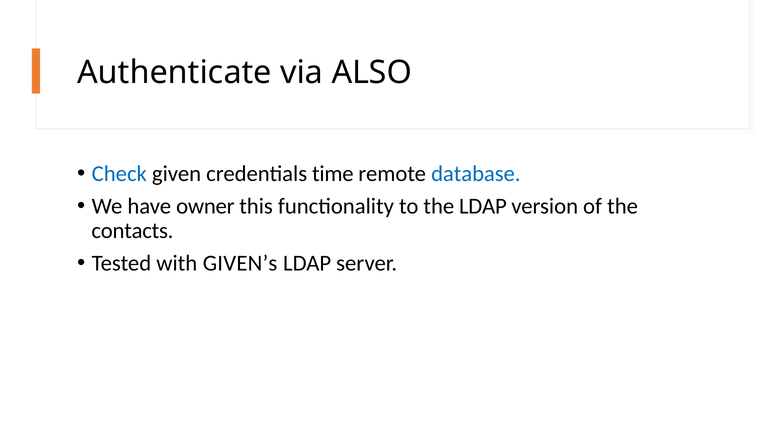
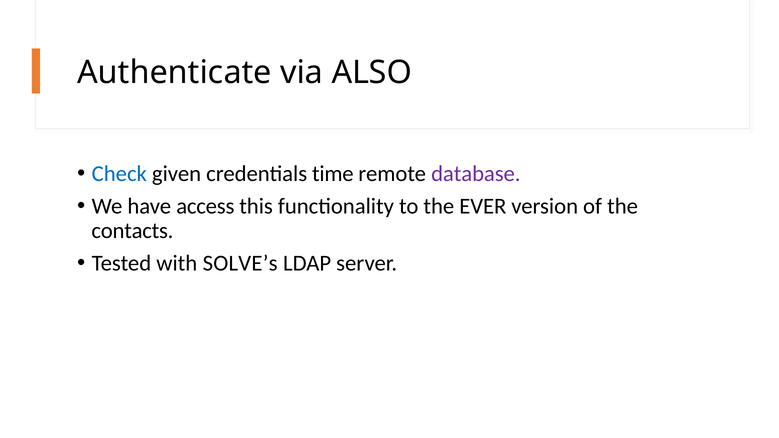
database colour: blue -> purple
owner: owner -> access
the LDAP: LDAP -> EVER
GIVEN’s: GIVEN’s -> SOLVE’s
